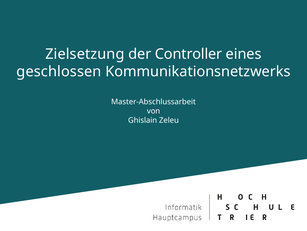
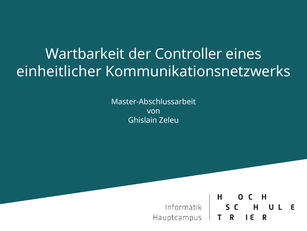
Zielsetzung: Zielsetzung -> Wartbarkeit
geschlossen: geschlossen -> einheitlicher
